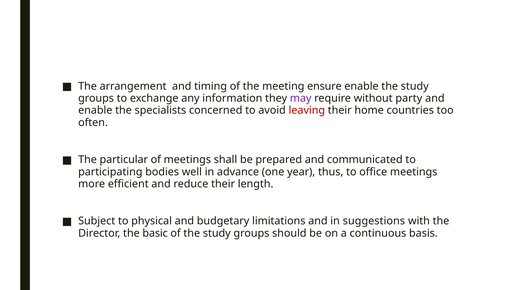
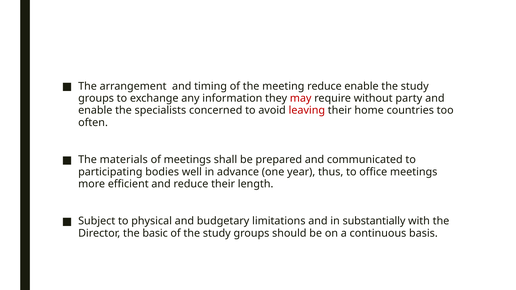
meeting ensure: ensure -> reduce
may colour: purple -> red
particular: particular -> materials
suggestions: suggestions -> substantially
